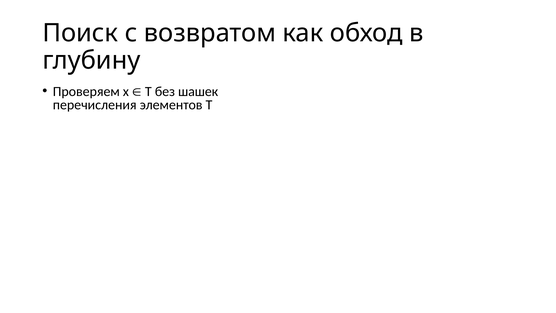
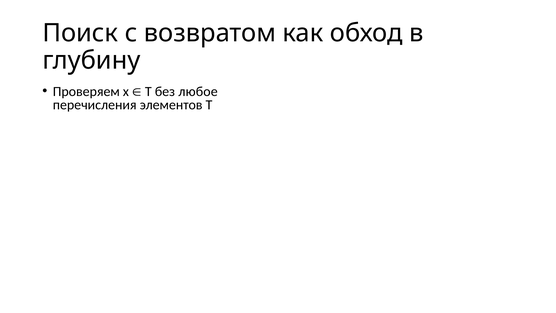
шашек: шашек -> любое
